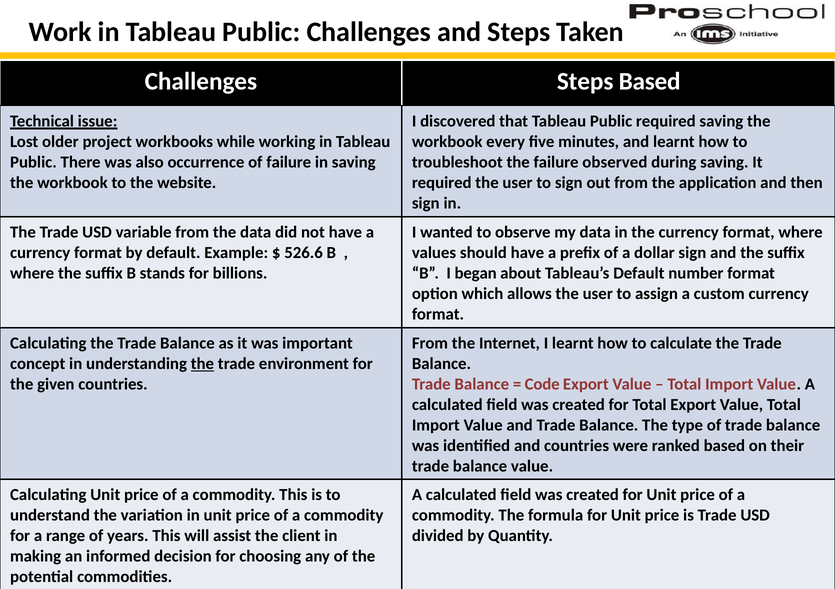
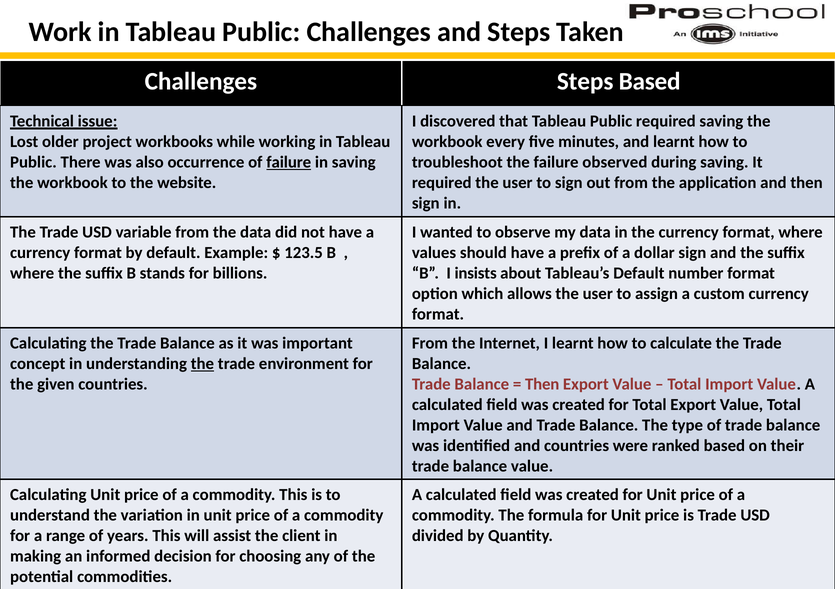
failure at (289, 162) underline: none -> present
526.6: 526.6 -> 123.5
began: began -> insists
Code at (542, 385): Code -> Then
